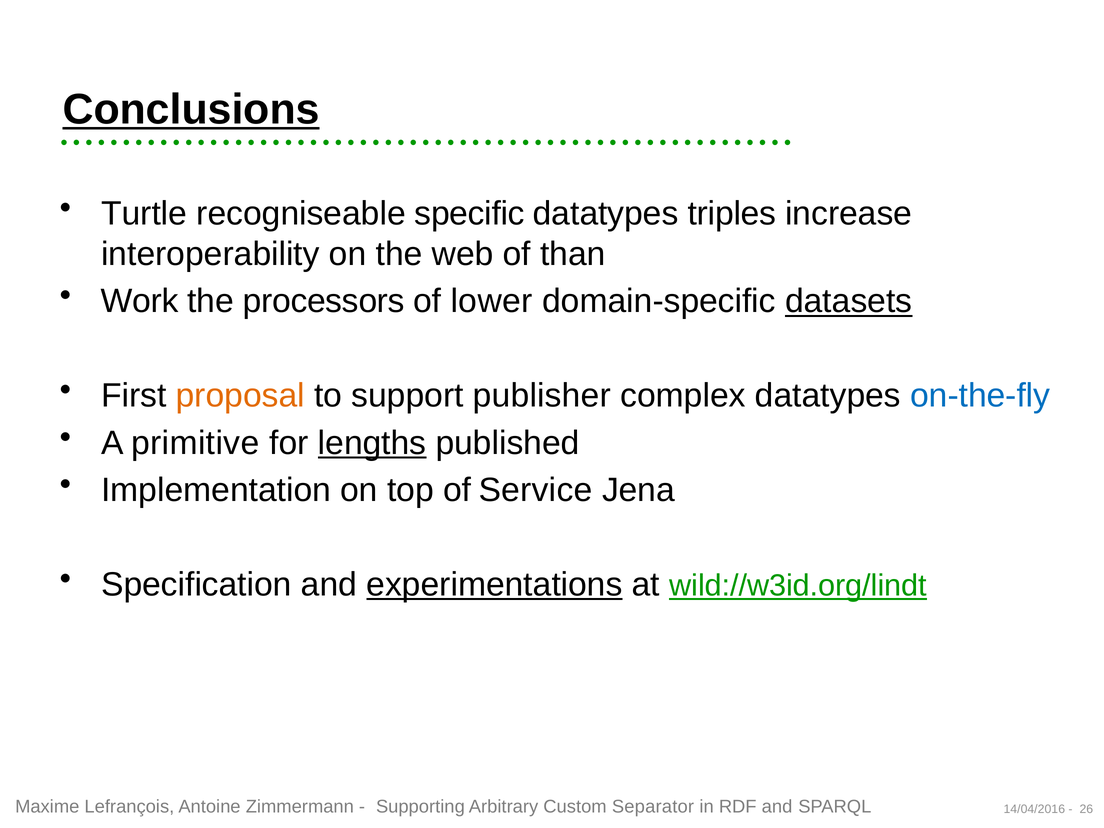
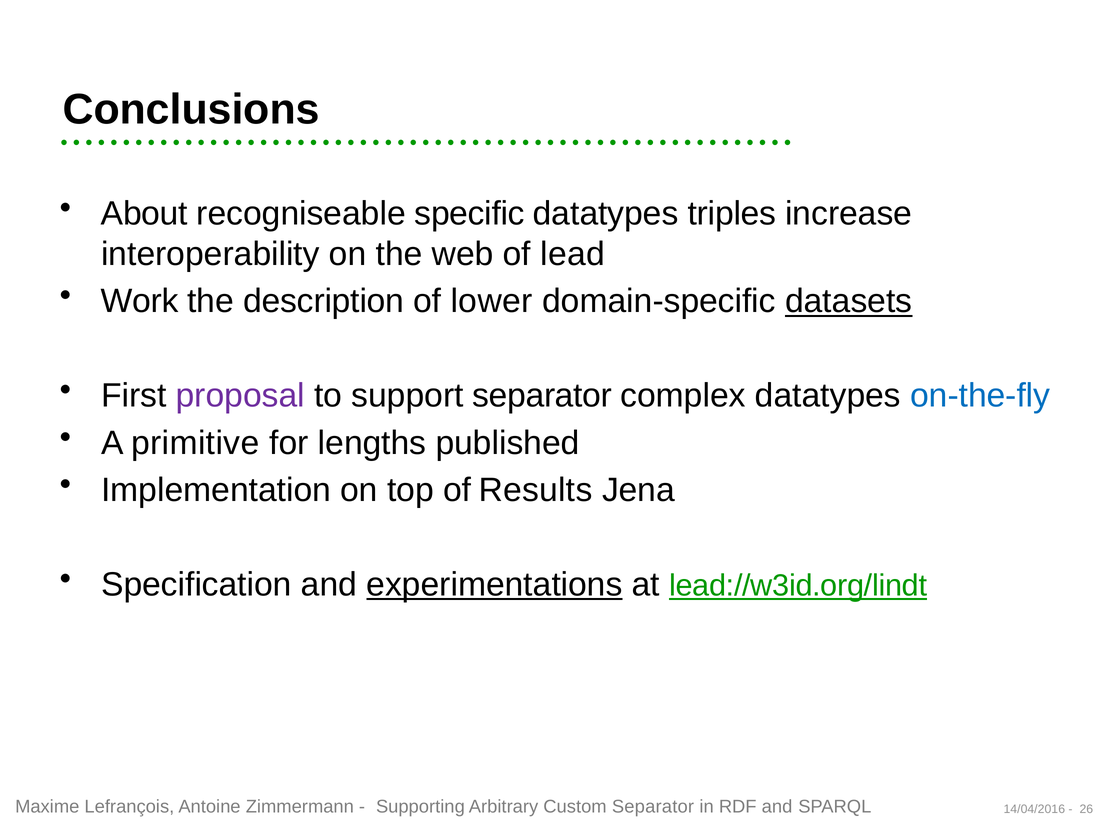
Conclusions underline: present -> none
Turtle: Turtle -> About
than: than -> lead
processors: processors -> description
proposal colour: orange -> purple
support publisher: publisher -> separator
lengths underline: present -> none
Service: Service -> Results
wild://w3id.org/lindt: wild://w3id.org/lindt -> lead://w3id.org/lindt
